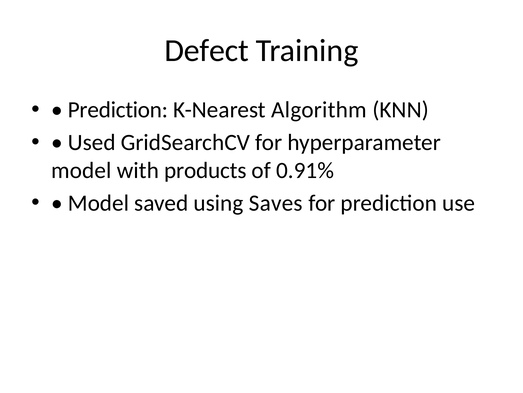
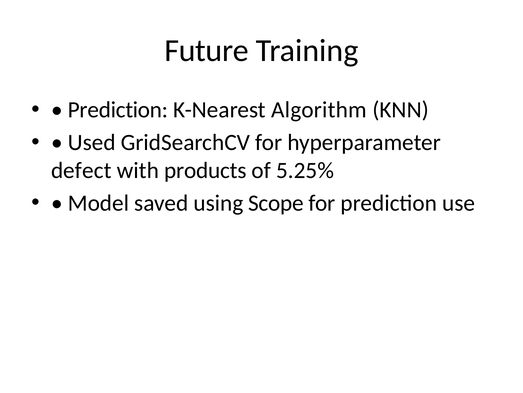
Defect: Defect -> Future
model at (81, 170): model -> defect
0.91%: 0.91% -> 5.25%
Saves: Saves -> Scope
